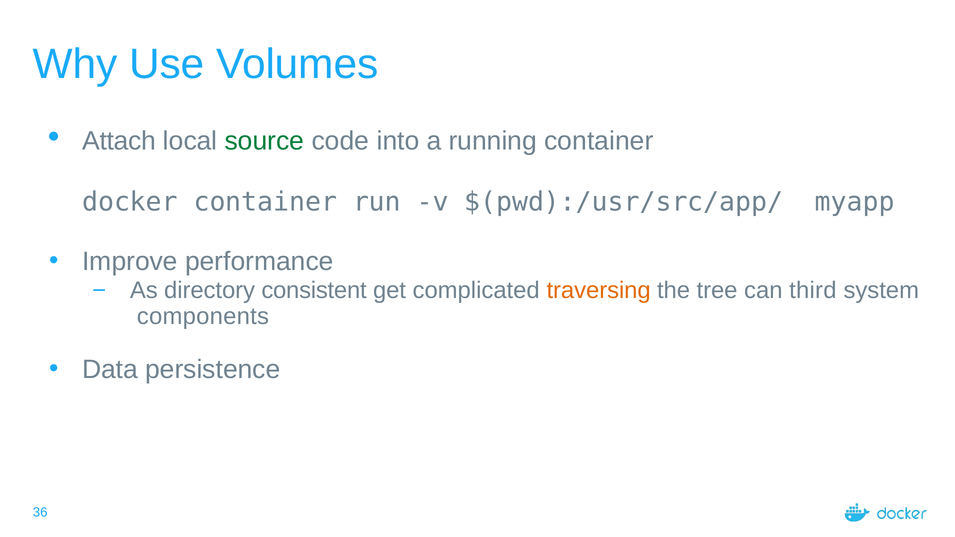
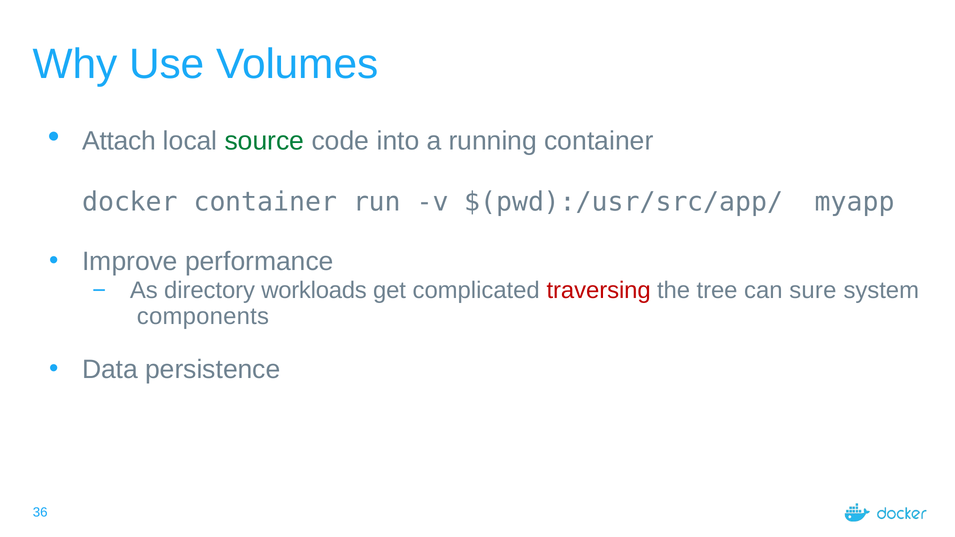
consistent: consistent -> workloads
traversing colour: orange -> red
third: third -> sure
